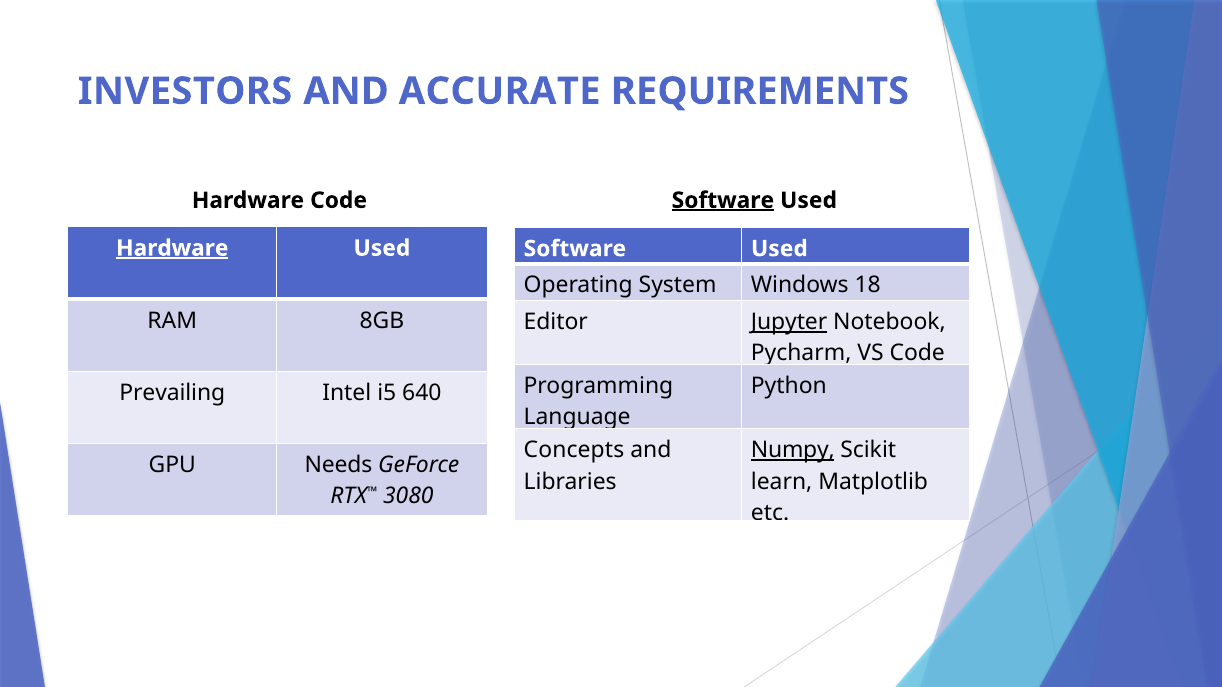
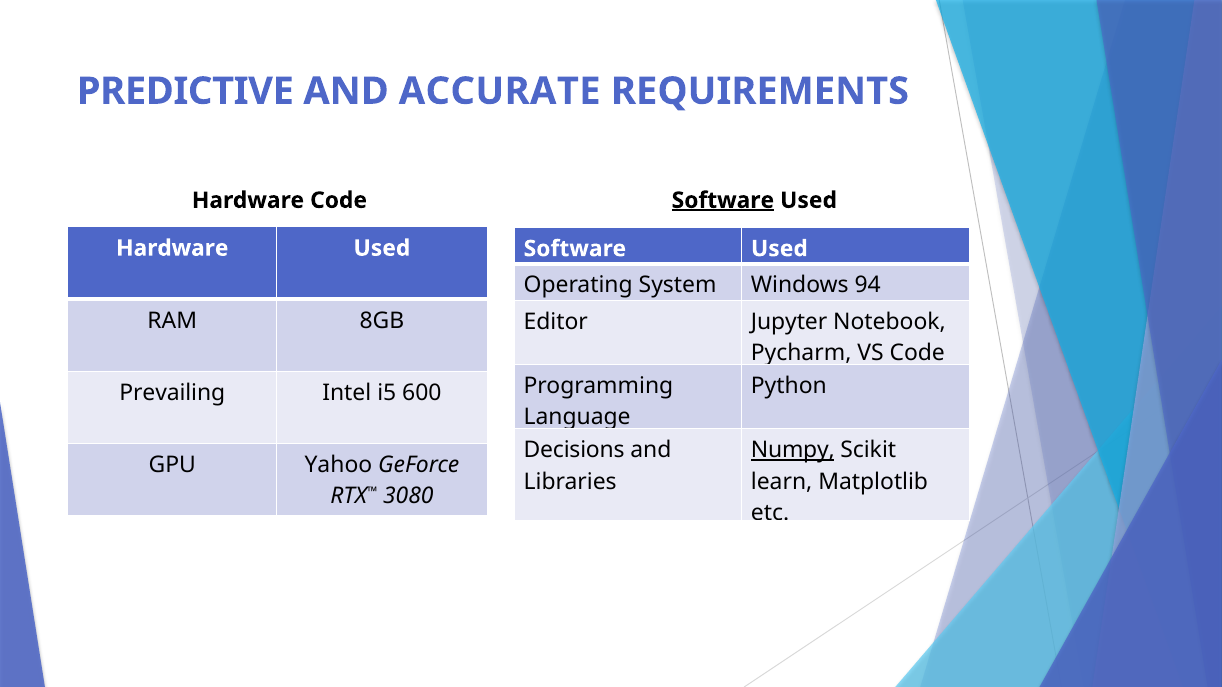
INVESTORS: INVESTORS -> PREDICTIVE
Hardware at (172, 248) underline: present -> none
18: 18 -> 94
Jupyter underline: present -> none
640: 640 -> 600
Concepts: Concepts -> Decisions
Needs: Needs -> Yahoo
